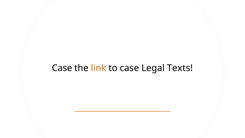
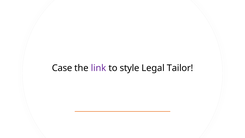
link colour: orange -> purple
to case: case -> style
Texts: Texts -> Tailor
